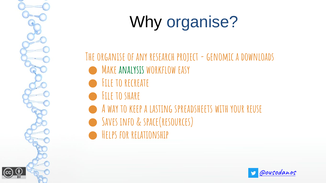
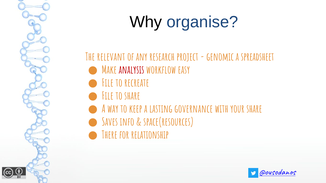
The organise: organise -> relevant
downloads: downloads -> spreadsheet
analysis colour: green -> red
spreadsheets: spreadsheets -> governance
your reuse: reuse -> share
Helps: Helps -> There
